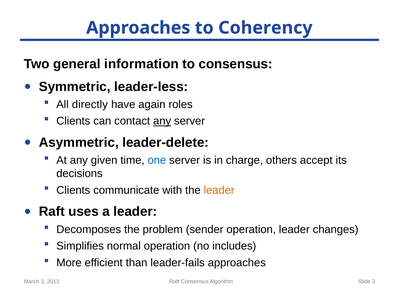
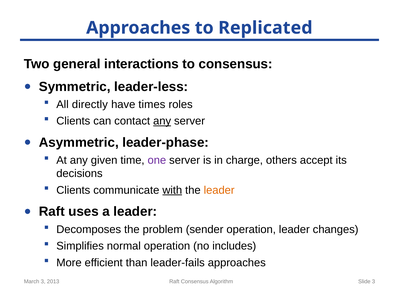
Coherency: Coherency -> Replicated
information: information -> interactions
again: again -> times
leader-delete: leader-delete -> leader-phase
one colour: blue -> purple
with underline: none -> present
